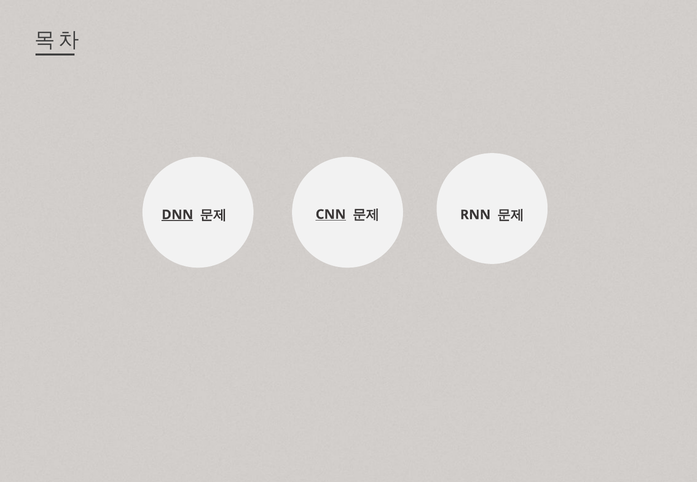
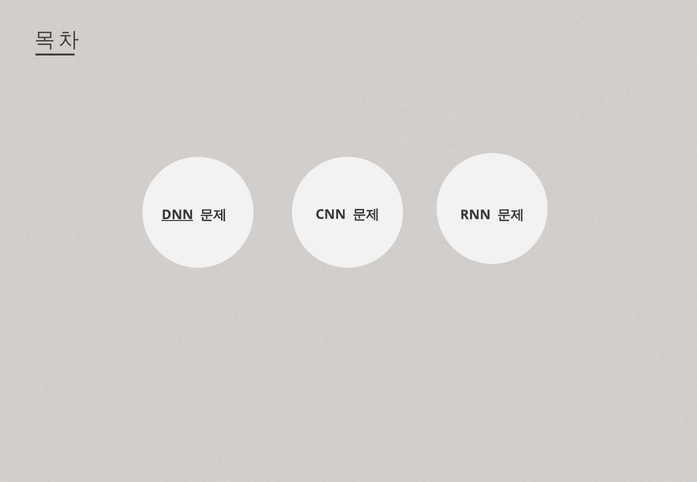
CNN underline: present -> none
